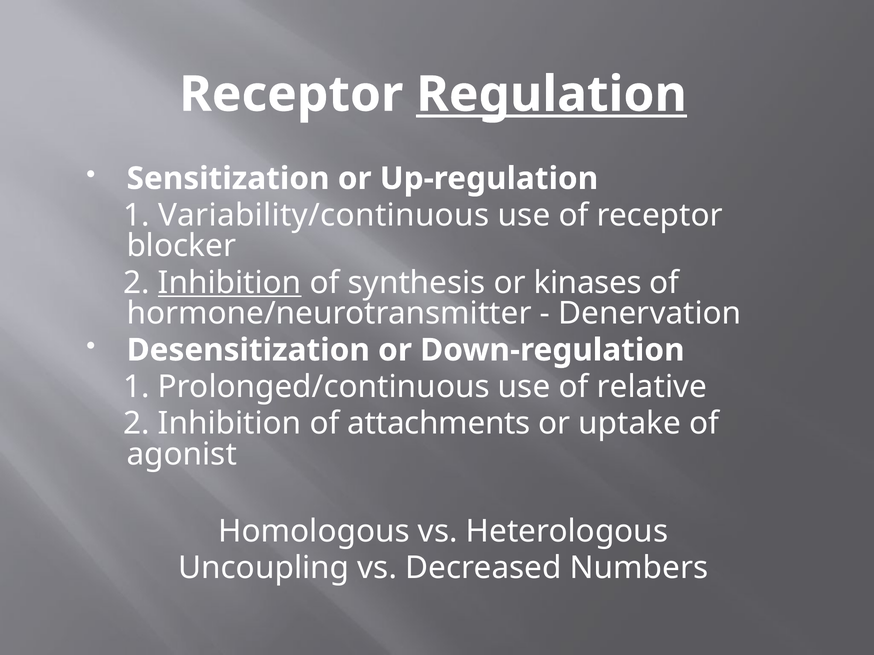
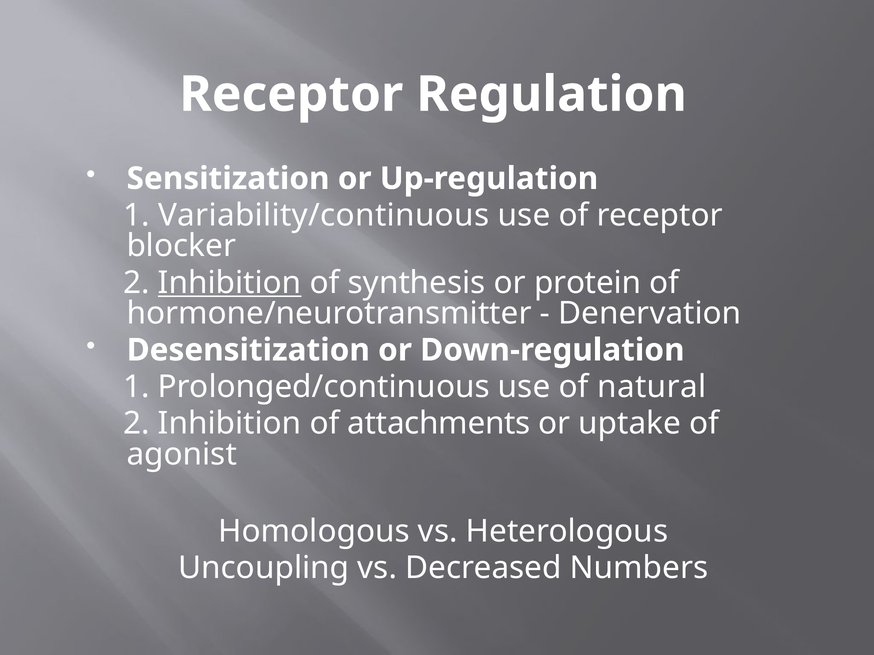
Regulation underline: present -> none
kinases: kinases -> protein
relative: relative -> natural
